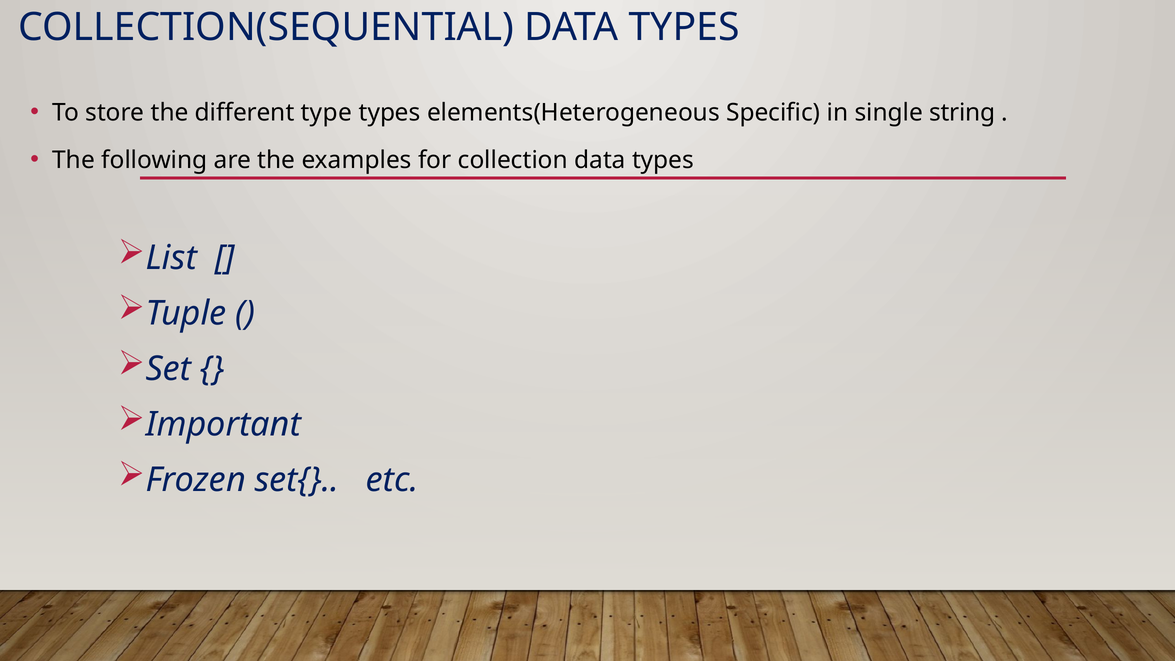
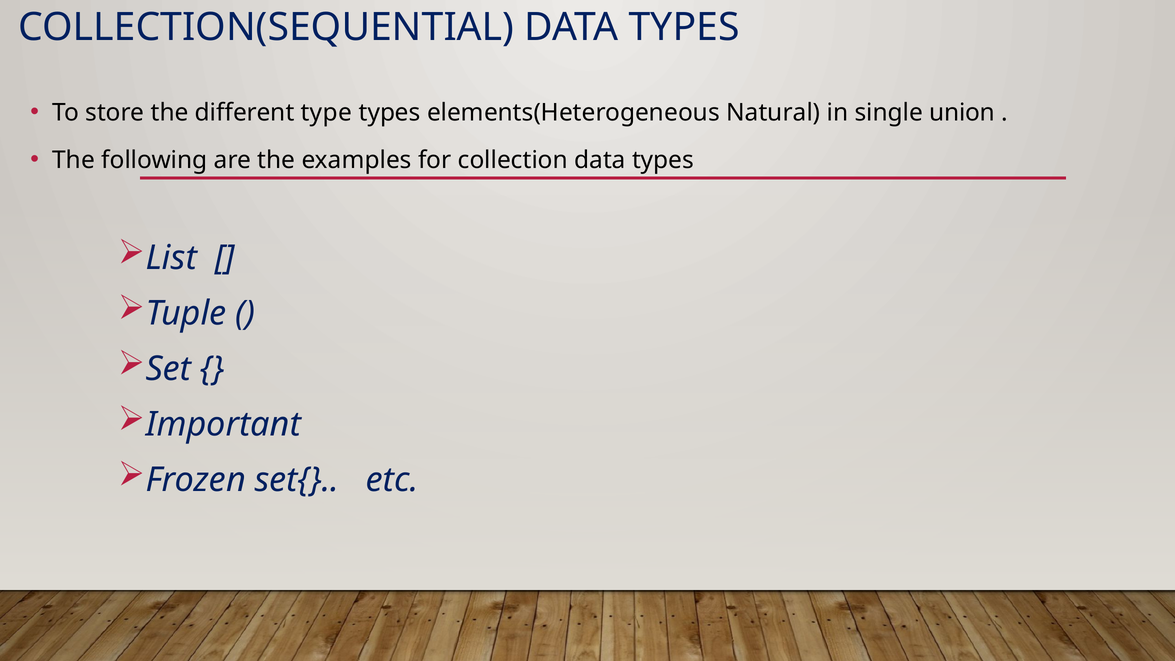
Specific: Specific -> Natural
string: string -> union
